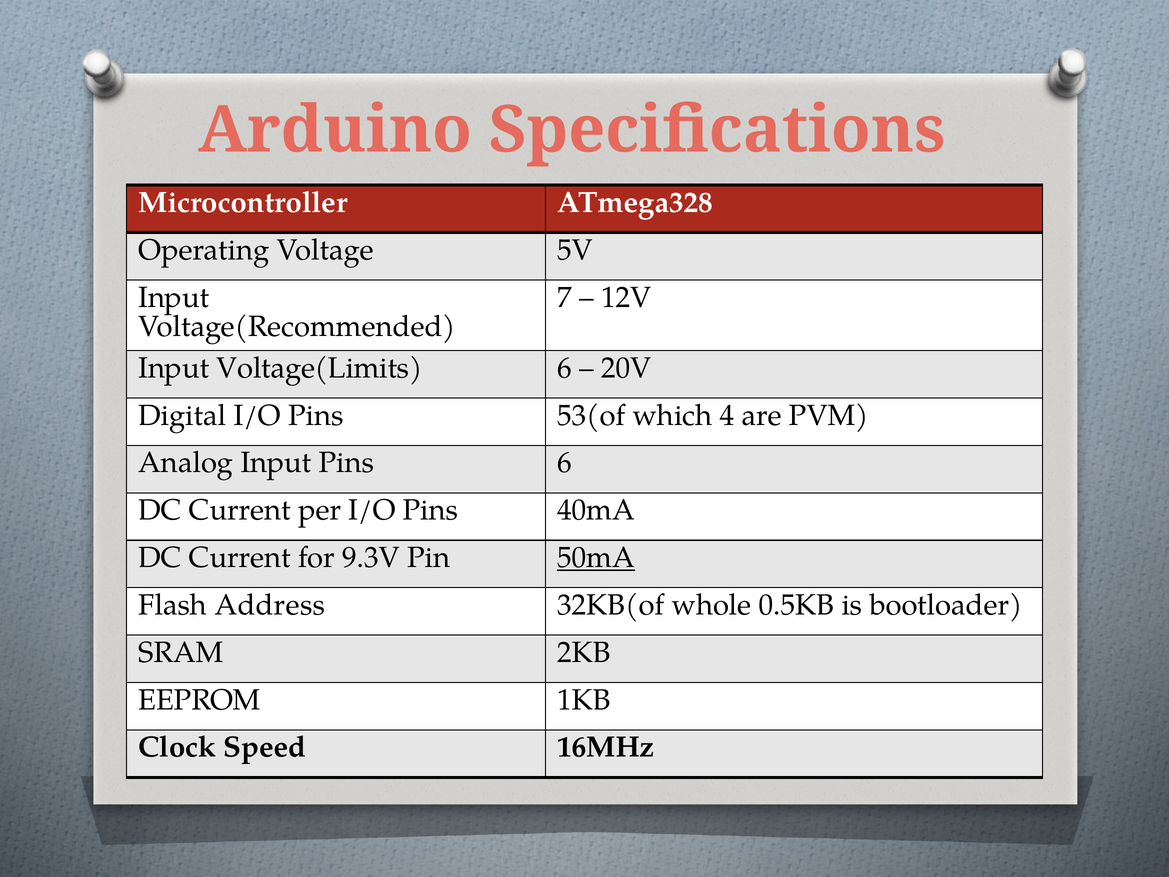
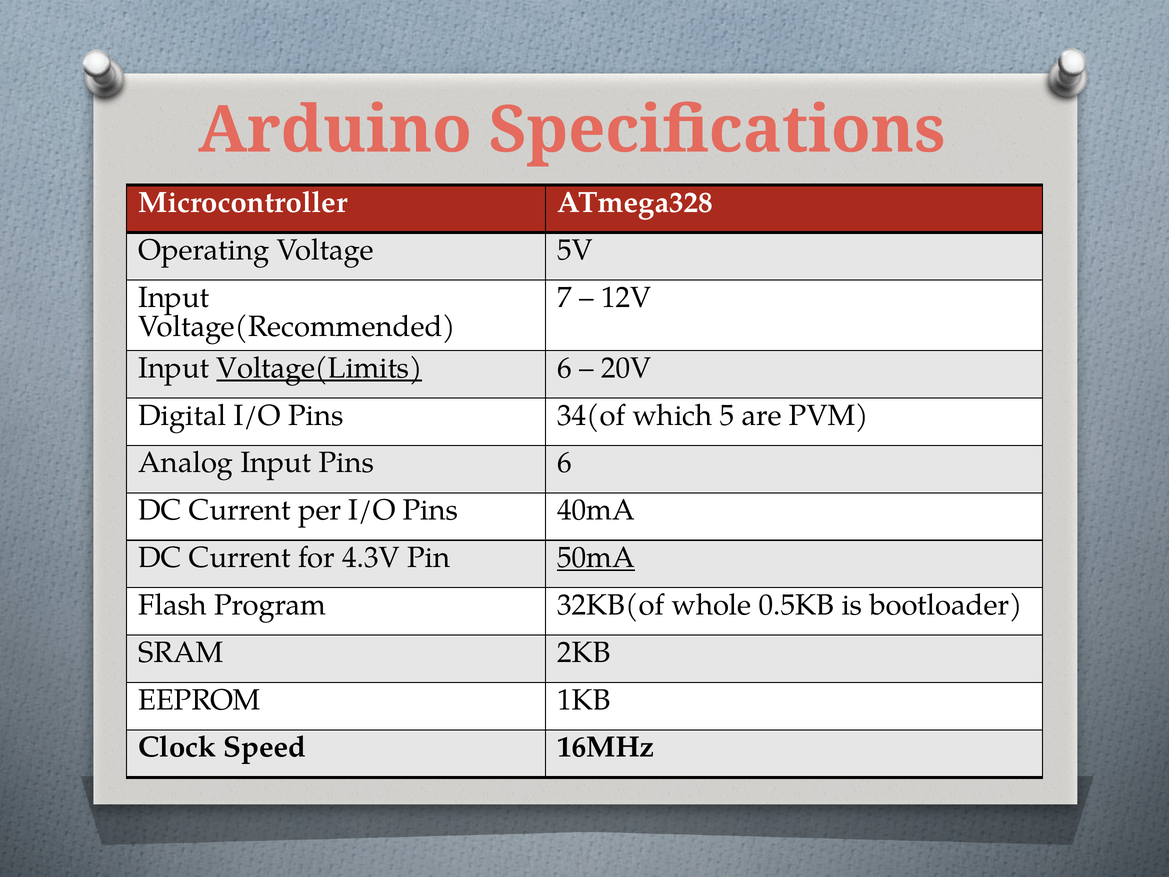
Voltage(Limits underline: none -> present
53(of: 53(of -> 34(of
4: 4 -> 5
9.3V: 9.3V -> 4.3V
Address: Address -> Program
